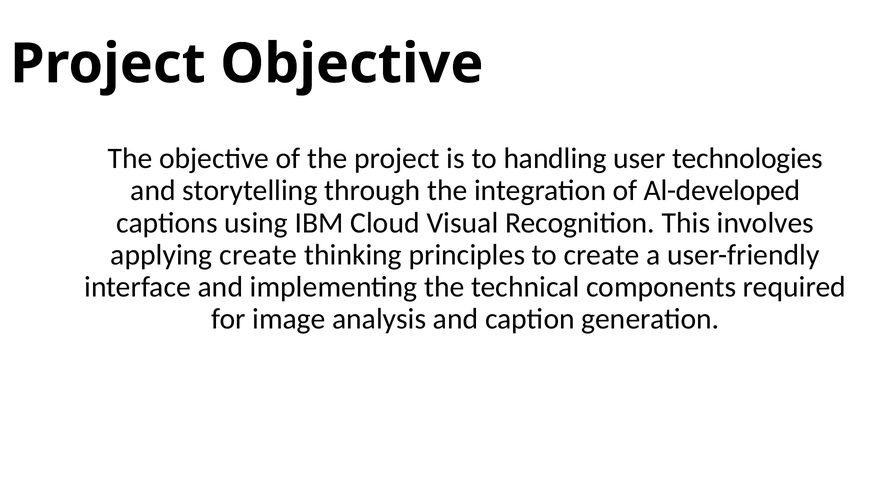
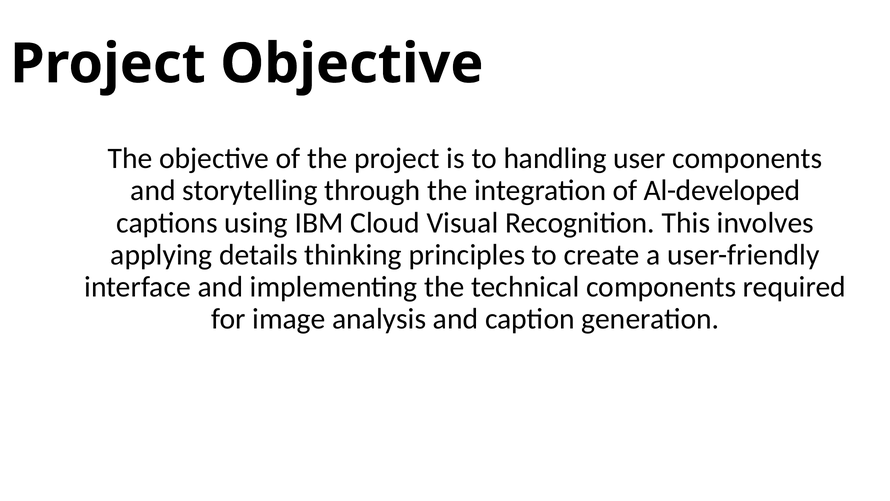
user technologies: technologies -> components
applying create: create -> details
